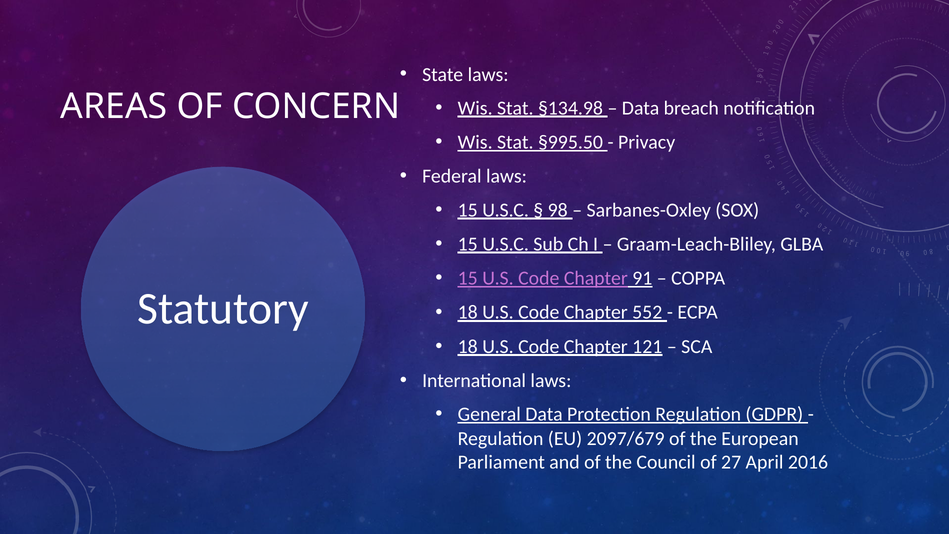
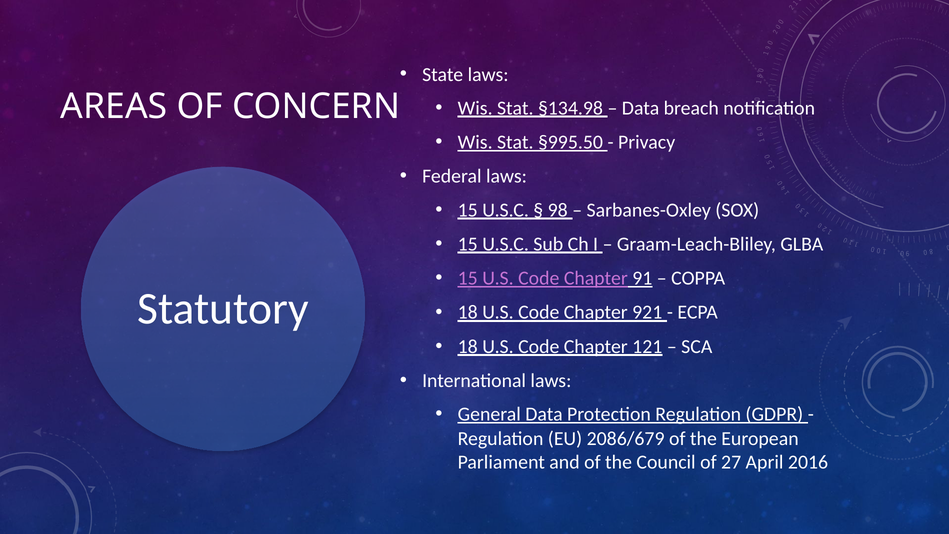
552: 552 -> 921
2097/679: 2097/679 -> 2086/679
